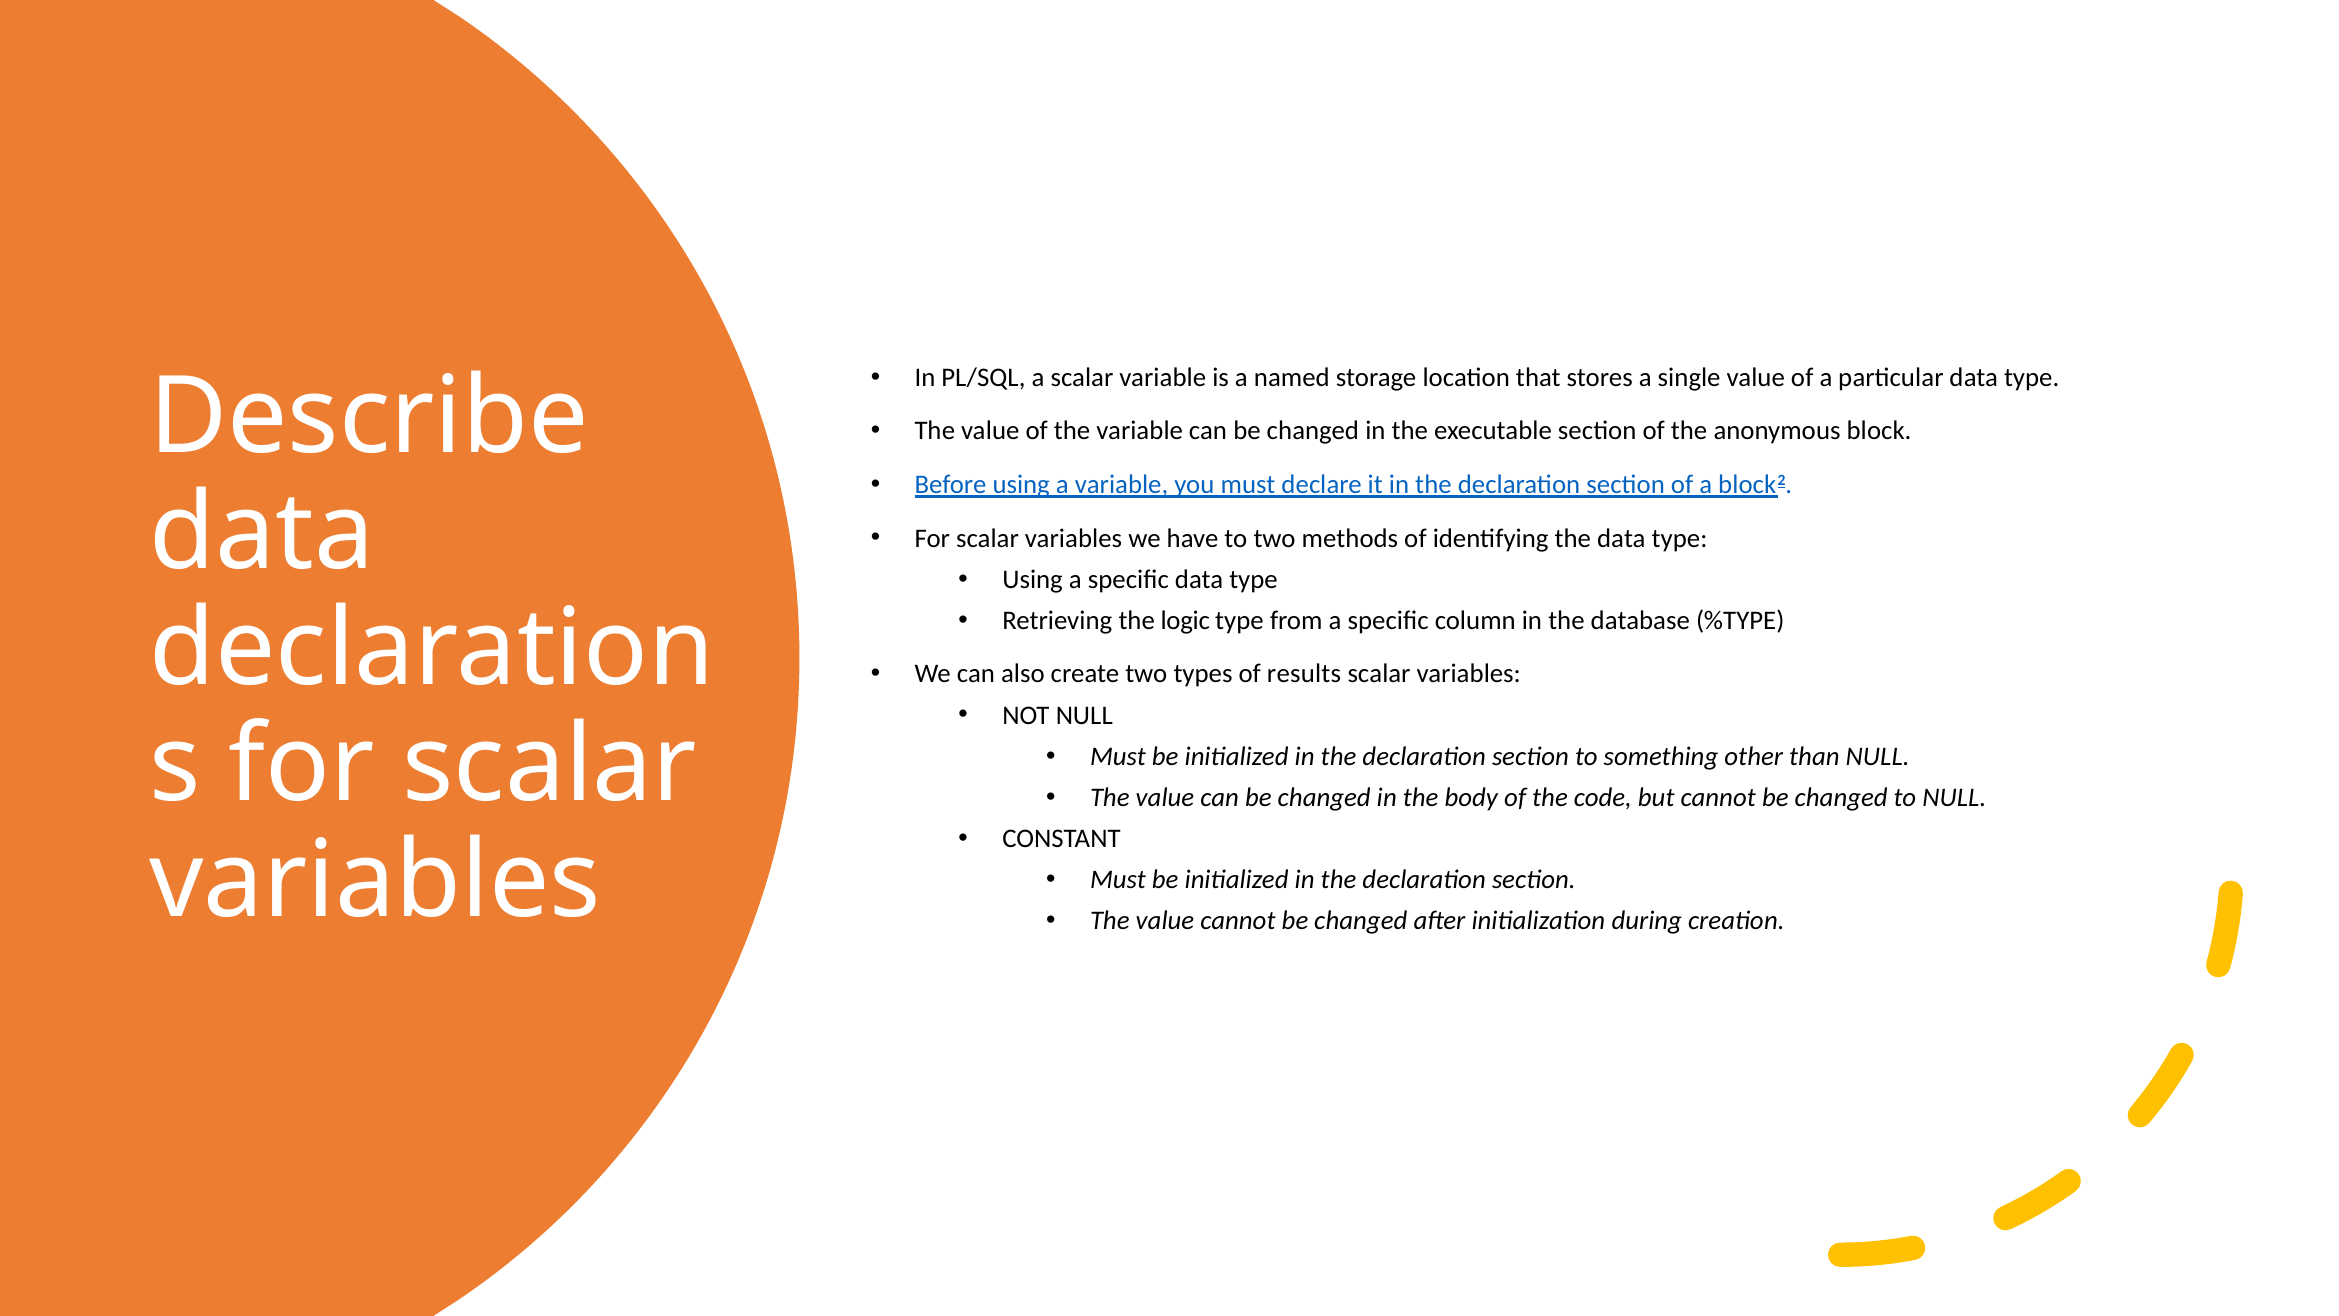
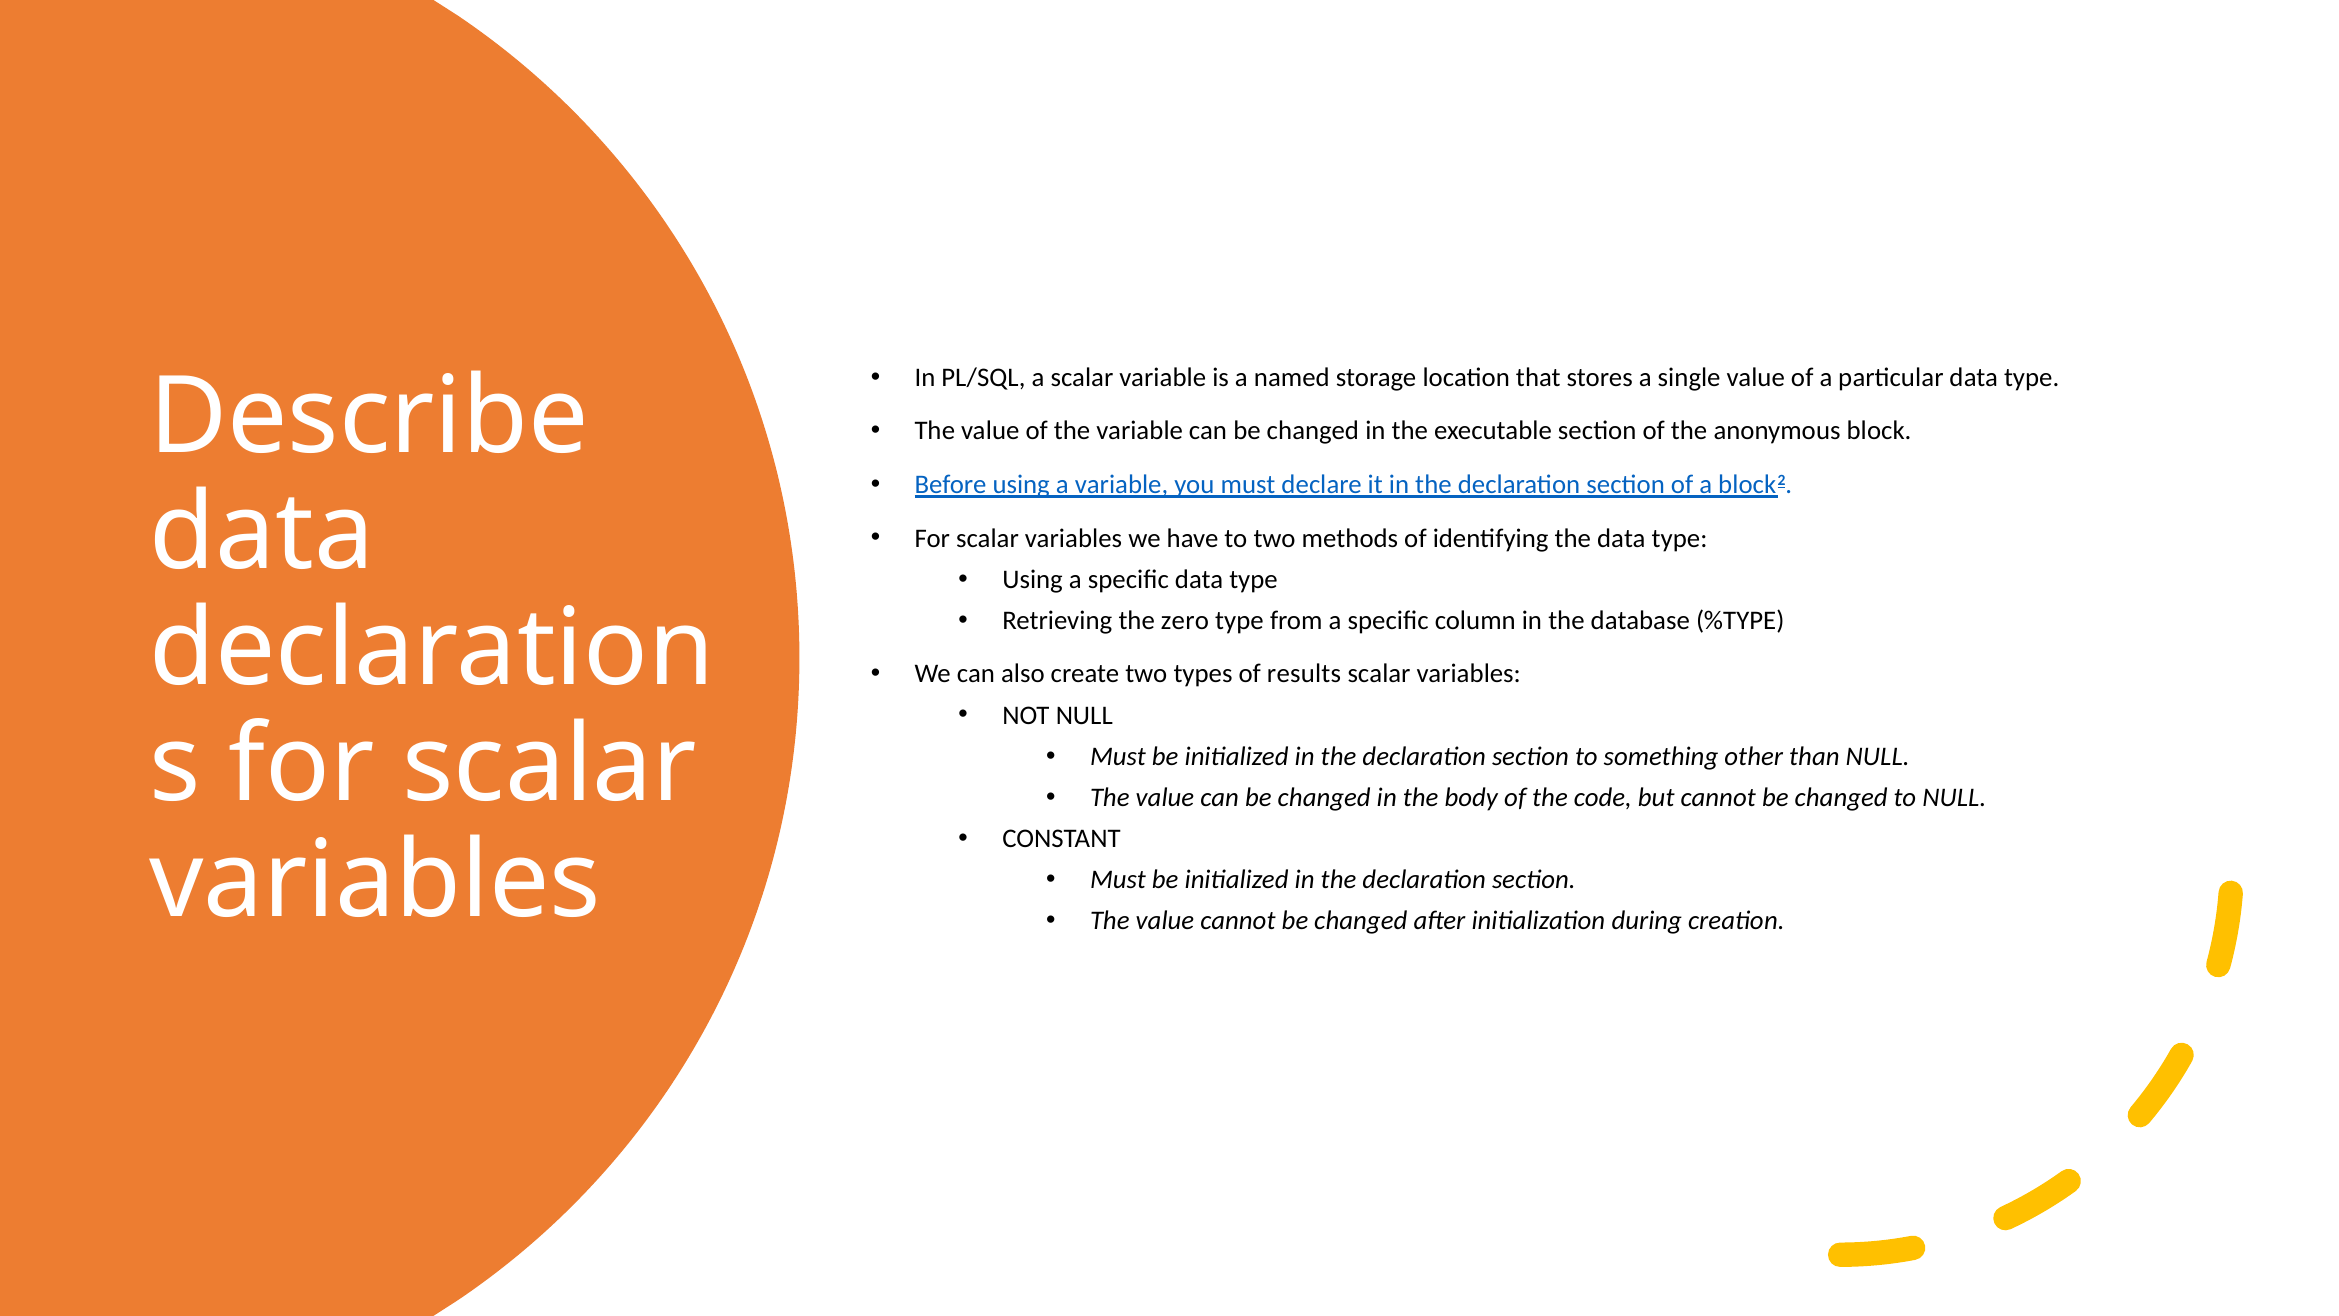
logic: logic -> zero
